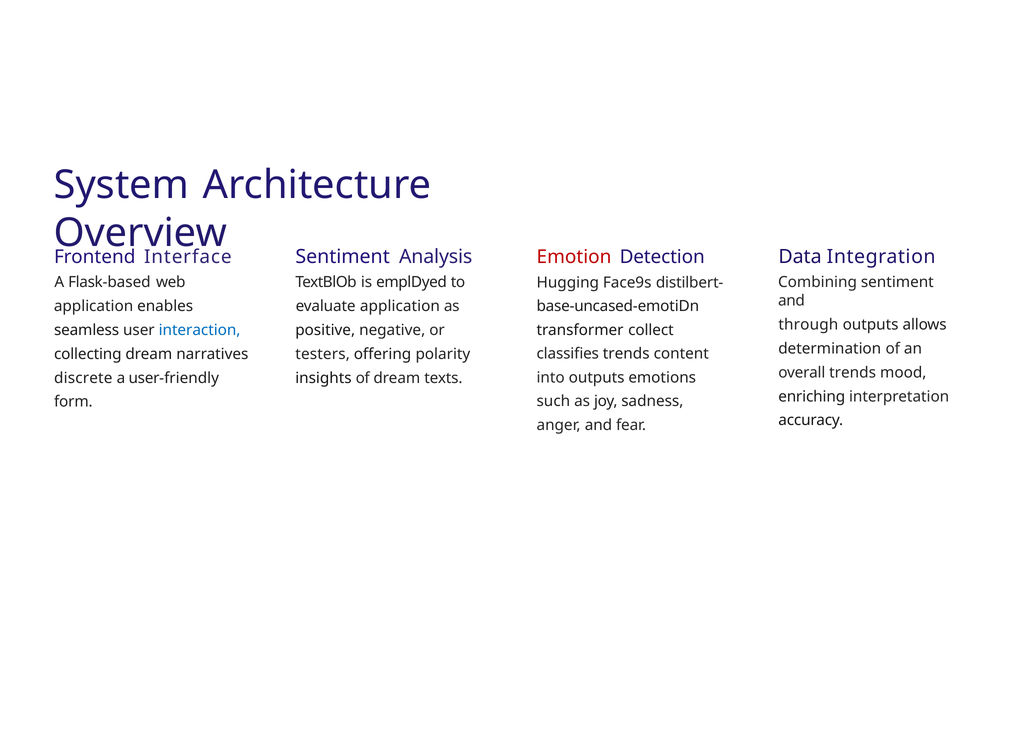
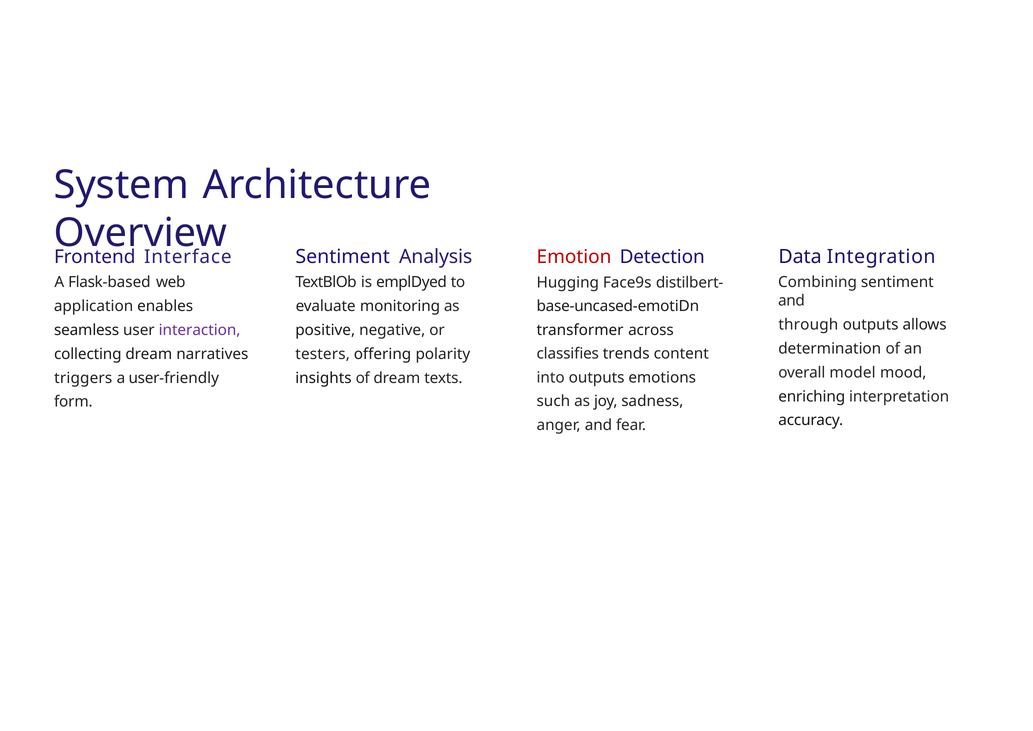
evaluate application: application -> monitoring
collect: collect -> across
interaction colour: blue -> purple
overall trends: trends -> model
discrete: discrete -> triggers
